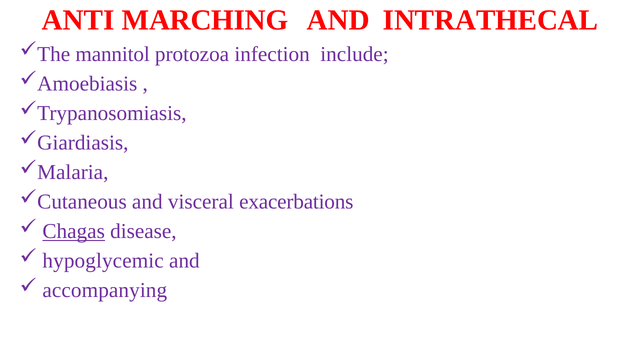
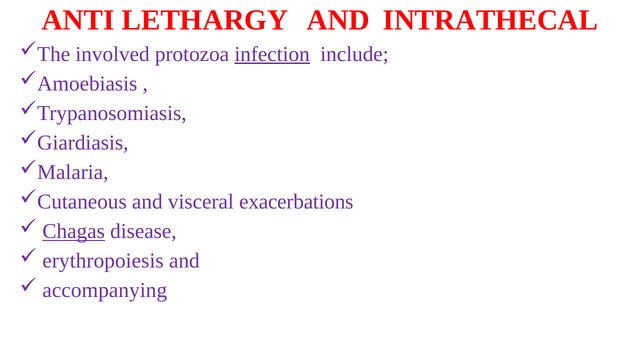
MARCHING: MARCHING -> LETHARGY
mannitol: mannitol -> involved
infection underline: none -> present
hypoglycemic: hypoglycemic -> erythropoiesis
